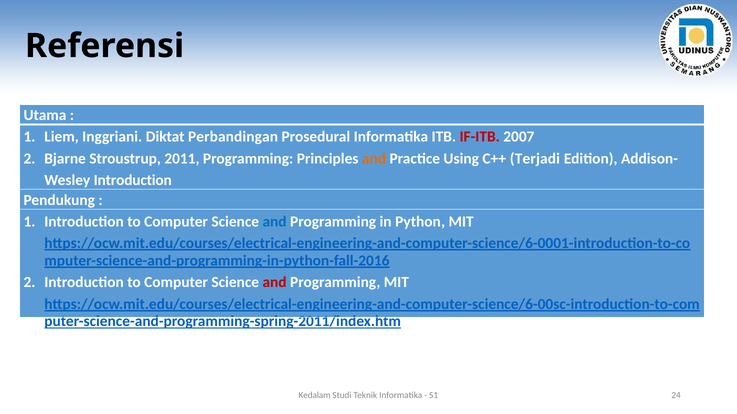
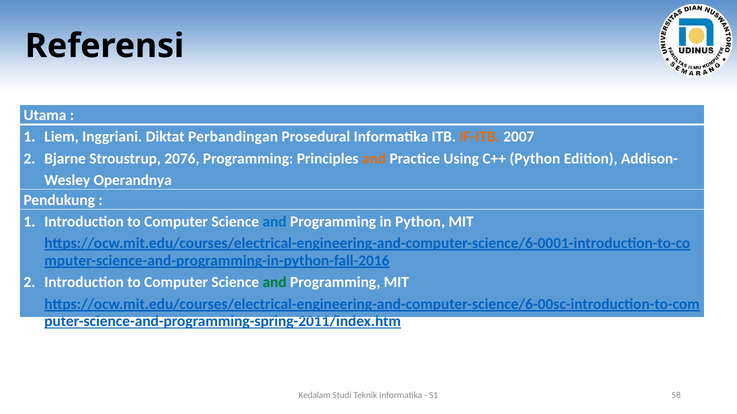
IF-ITB colour: red -> orange
2011: 2011 -> 2076
C++ Terjadi: Terjadi -> Python
Introduction at (133, 180): Introduction -> Operandnya
and at (275, 283) colour: red -> green
24: 24 -> 58
